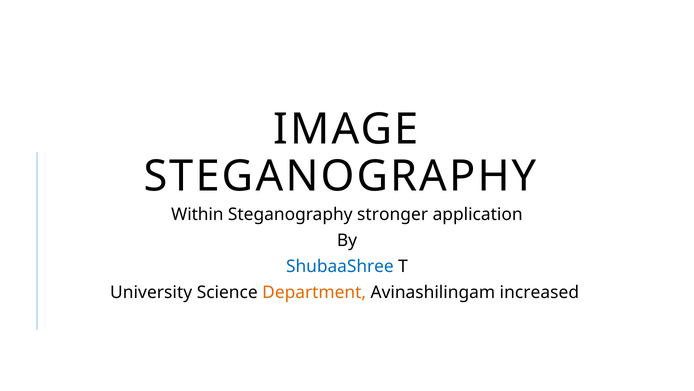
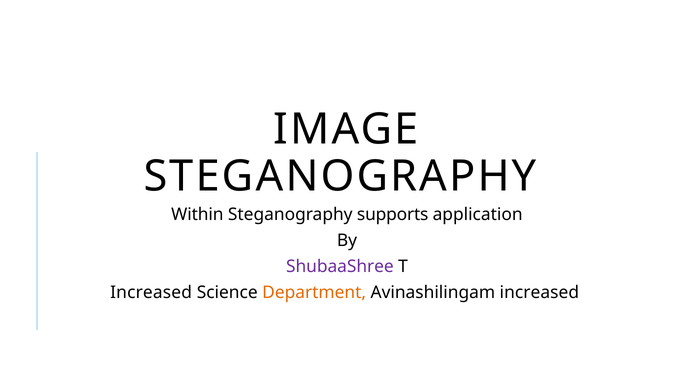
stronger: stronger -> supports
ShubaaShree colour: blue -> purple
University at (151, 292): University -> Increased
